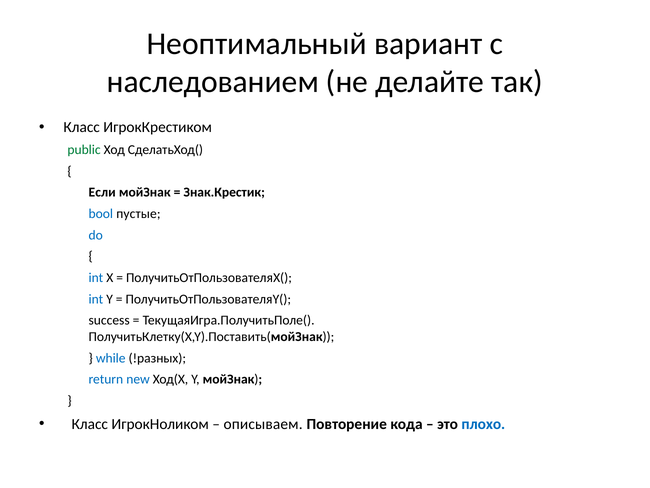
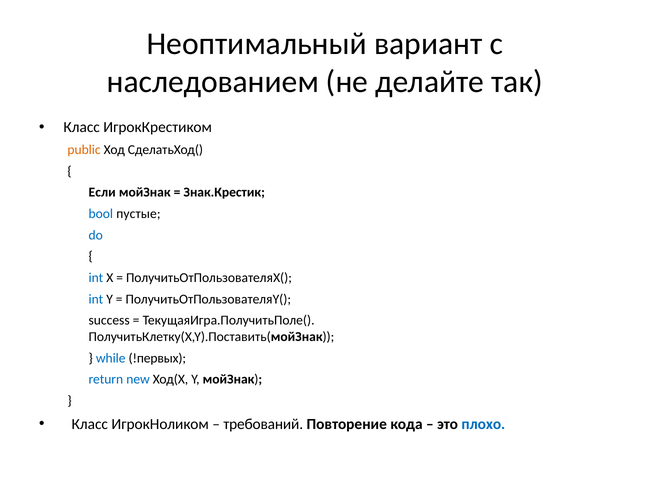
public colour: green -> orange
!разных: !разных -> !первых
описываем: описываем -> требований
